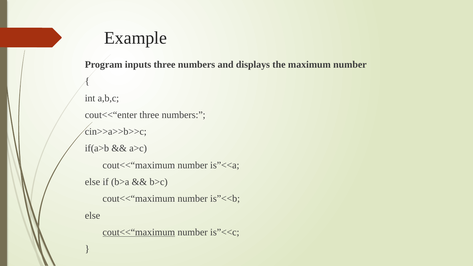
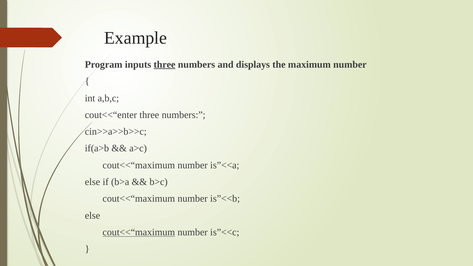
three at (165, 65) underline: none -> present
